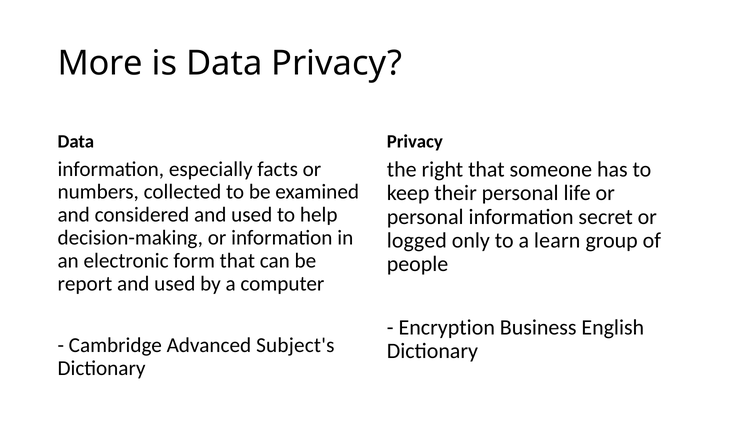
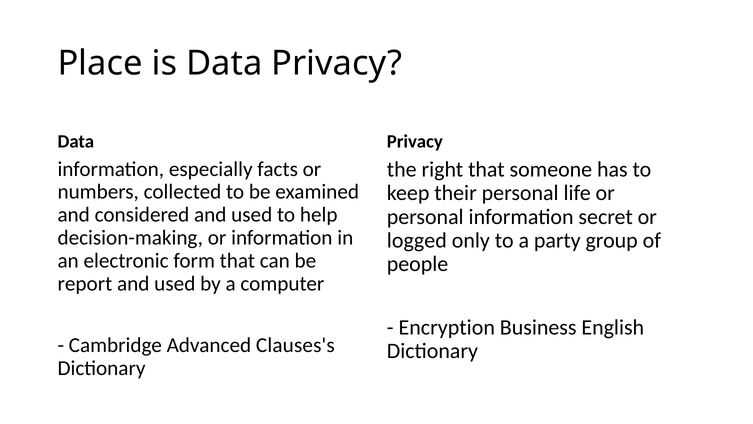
More: More -> Place
learn: learn -> party
Subject's: Subject's -> Clauses's
